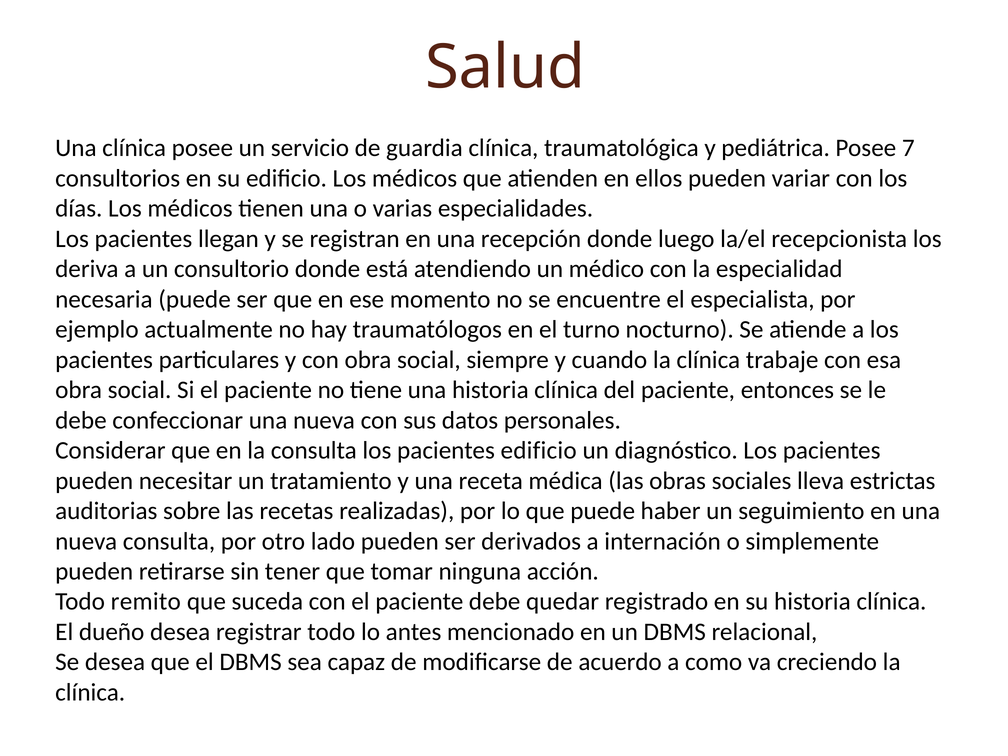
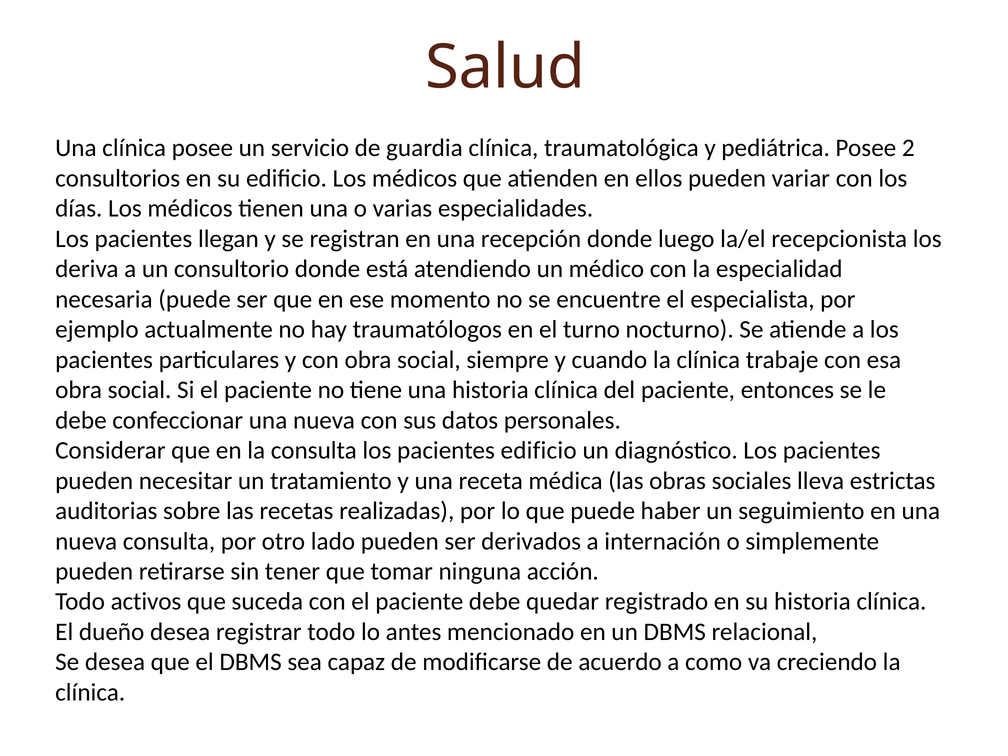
7: 7 -> 2
remito: remito -> activos
